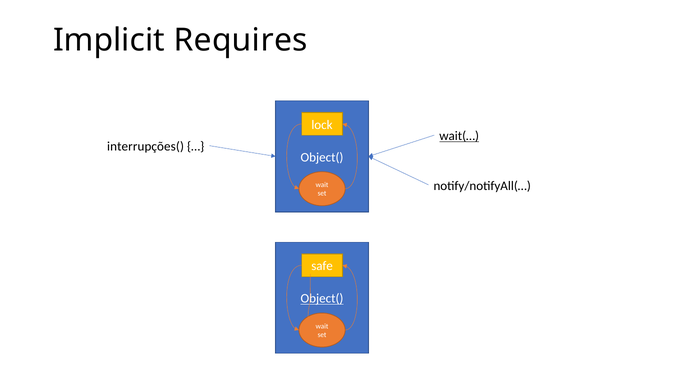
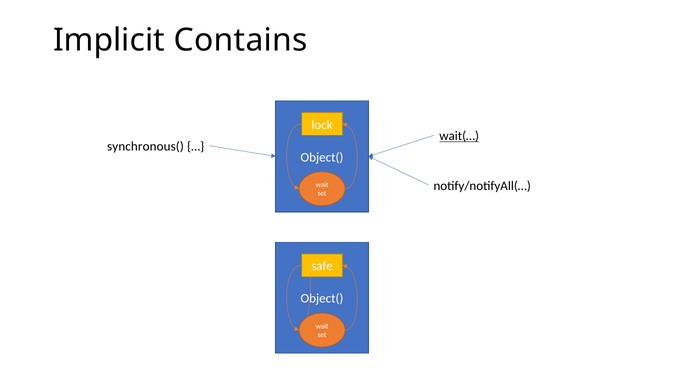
Requires: Requires -> Contains
interrupções(: interrupções( -> synchronous(
Object( at (322, 299) underline: present -> none
